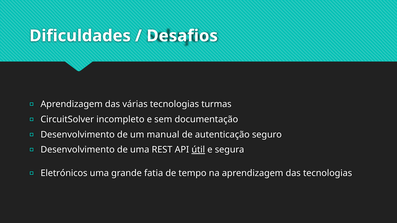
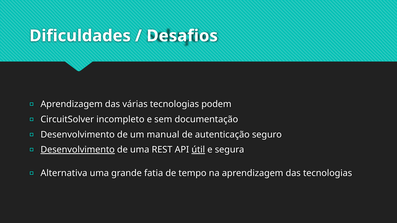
turmas: turmas -> podem
Desenvolvimento at (78, 150) underline: none -> present
Eletrónicos: Eletrónicos -> Alternativa
